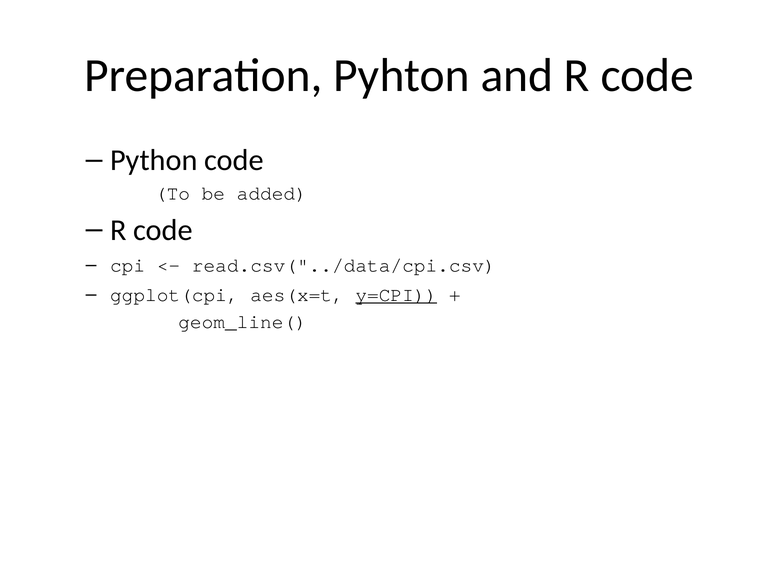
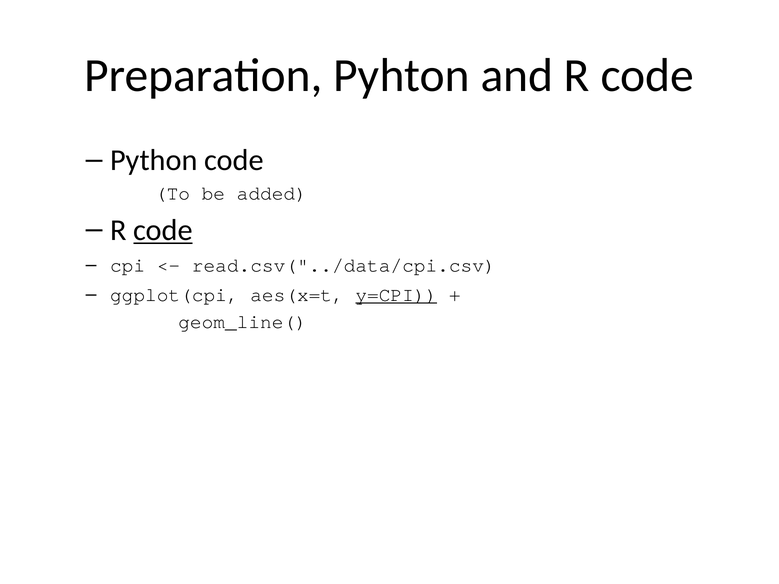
code at (163, 230) underline: none -> present
